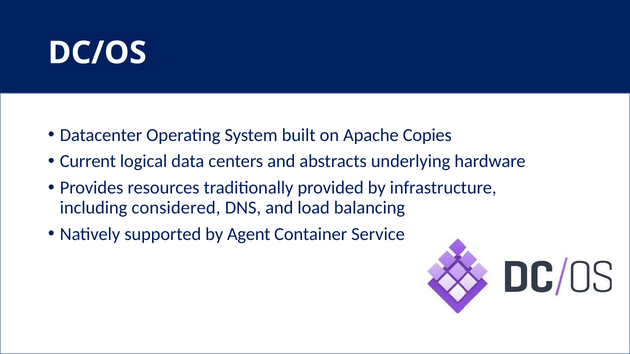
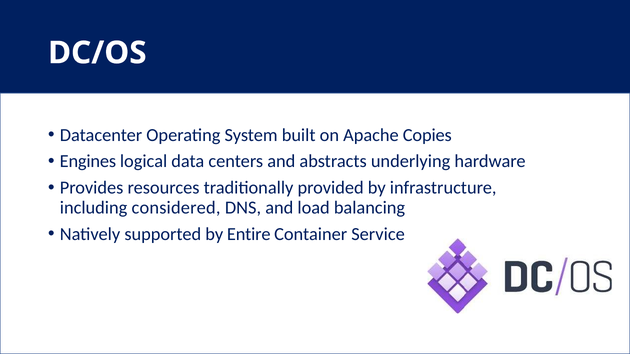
Current: Current -> Engines
Agent: Agent -> Entire
